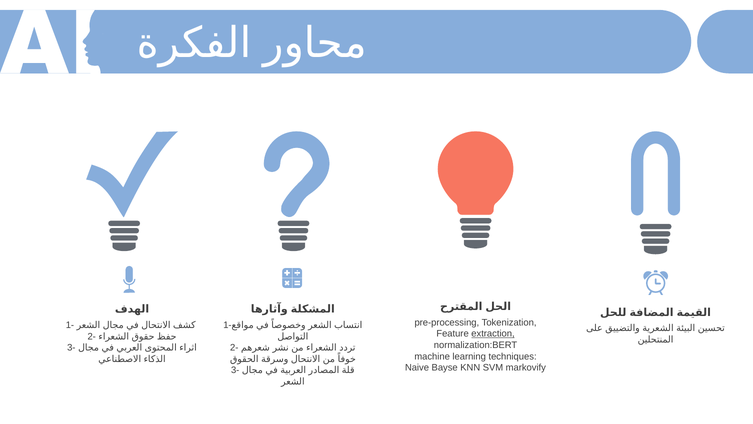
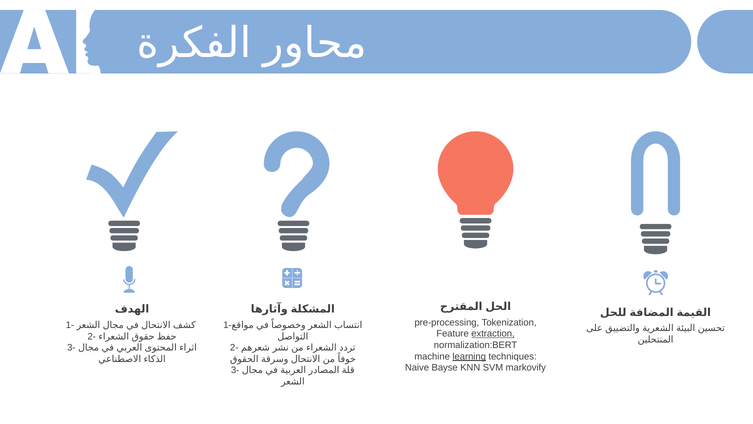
learning underline: none -> present
